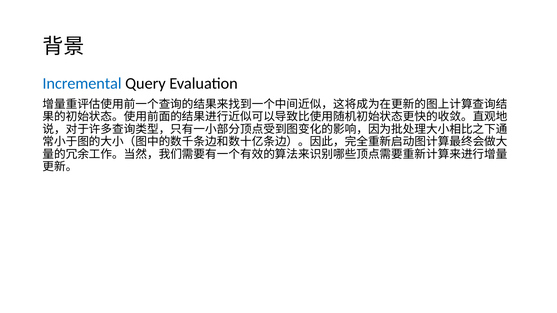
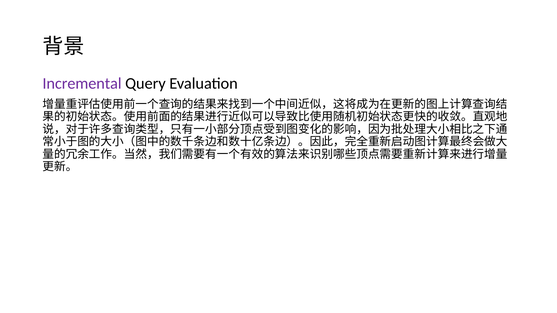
Incremental colour: blue -> purple
